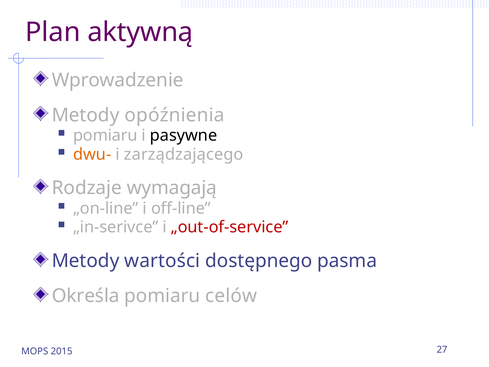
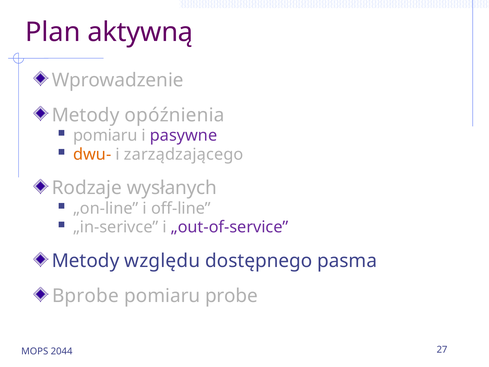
pasywne colour: black -> purple
wymagają: wymagają -> wysłanych
„out-of-service colour: red -> purple
wartości: wartości -> względu
Określa: Określa -> Bprobe
celów: celów -> probe
2015: 2015 -> 2044
